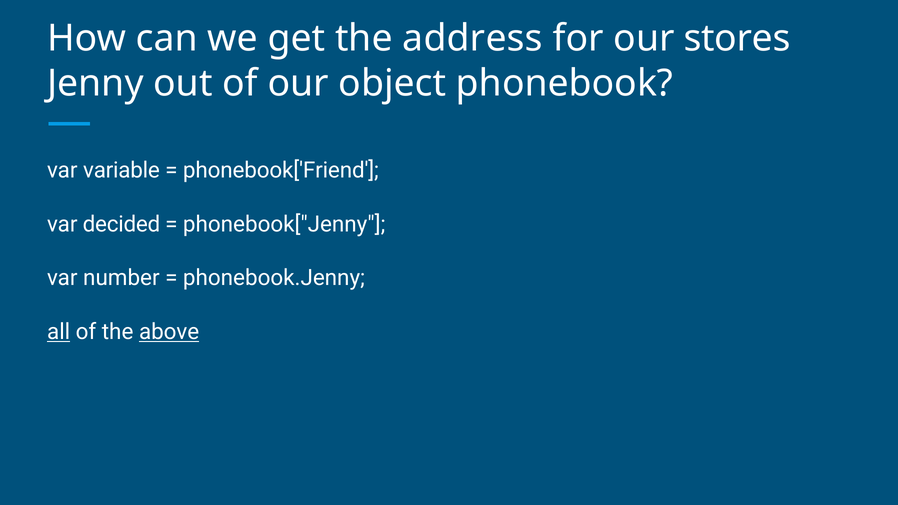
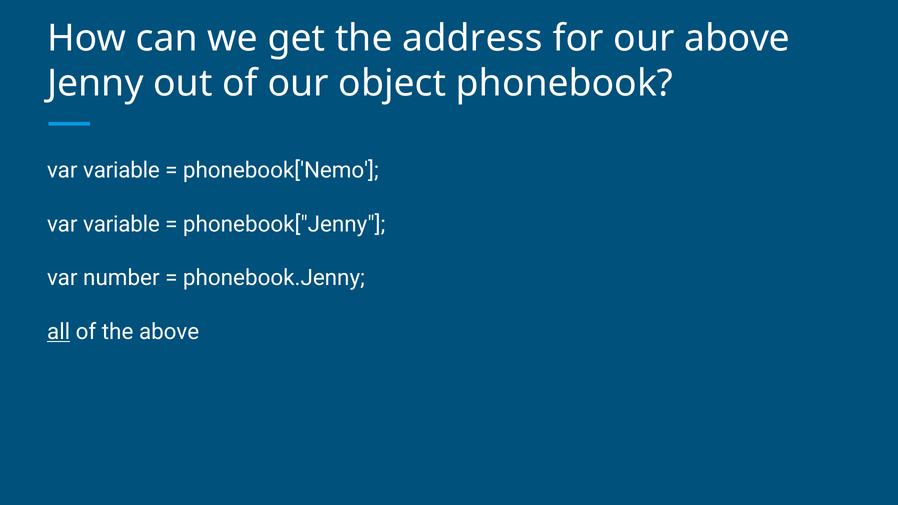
our stores: stores -> above
phonebook['Friend: phonebook['Friend -> phonebook['Nemo
decided at (121, 224): decided -> variable
above at (169, 332) underline: present -> none
